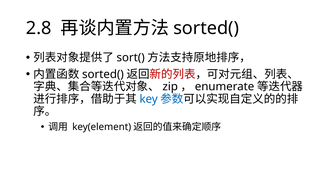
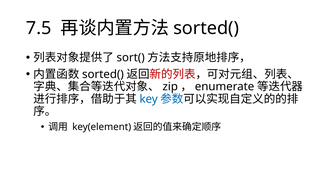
2.8: 2.8 -> 7.5
